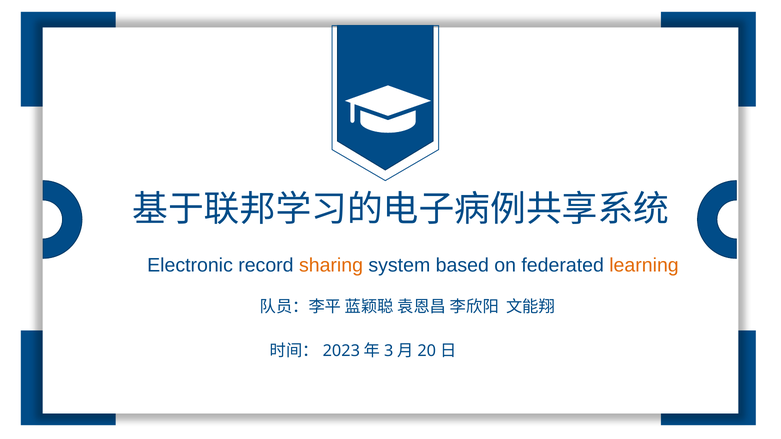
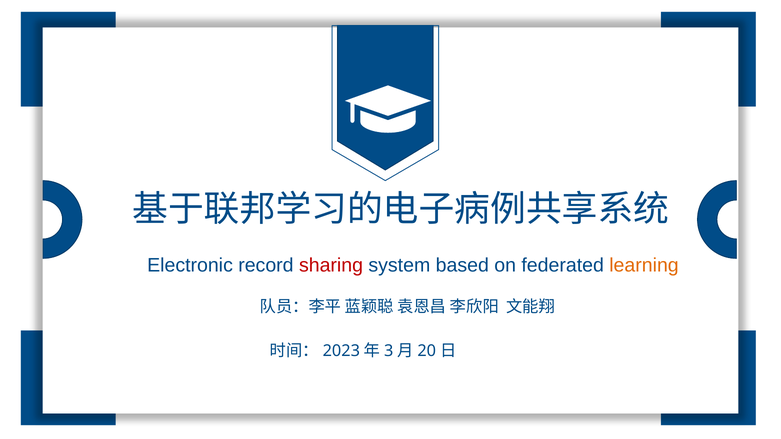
sharing colour: orange -> red
